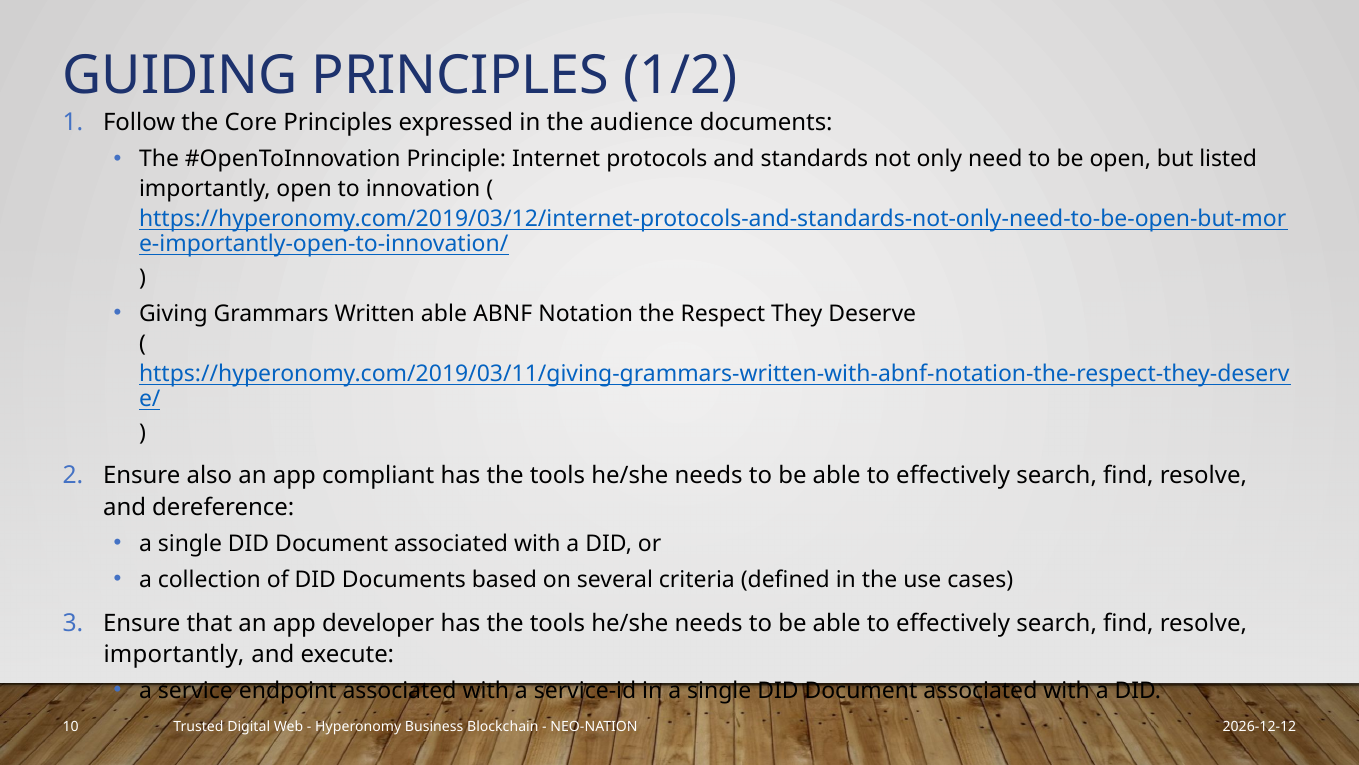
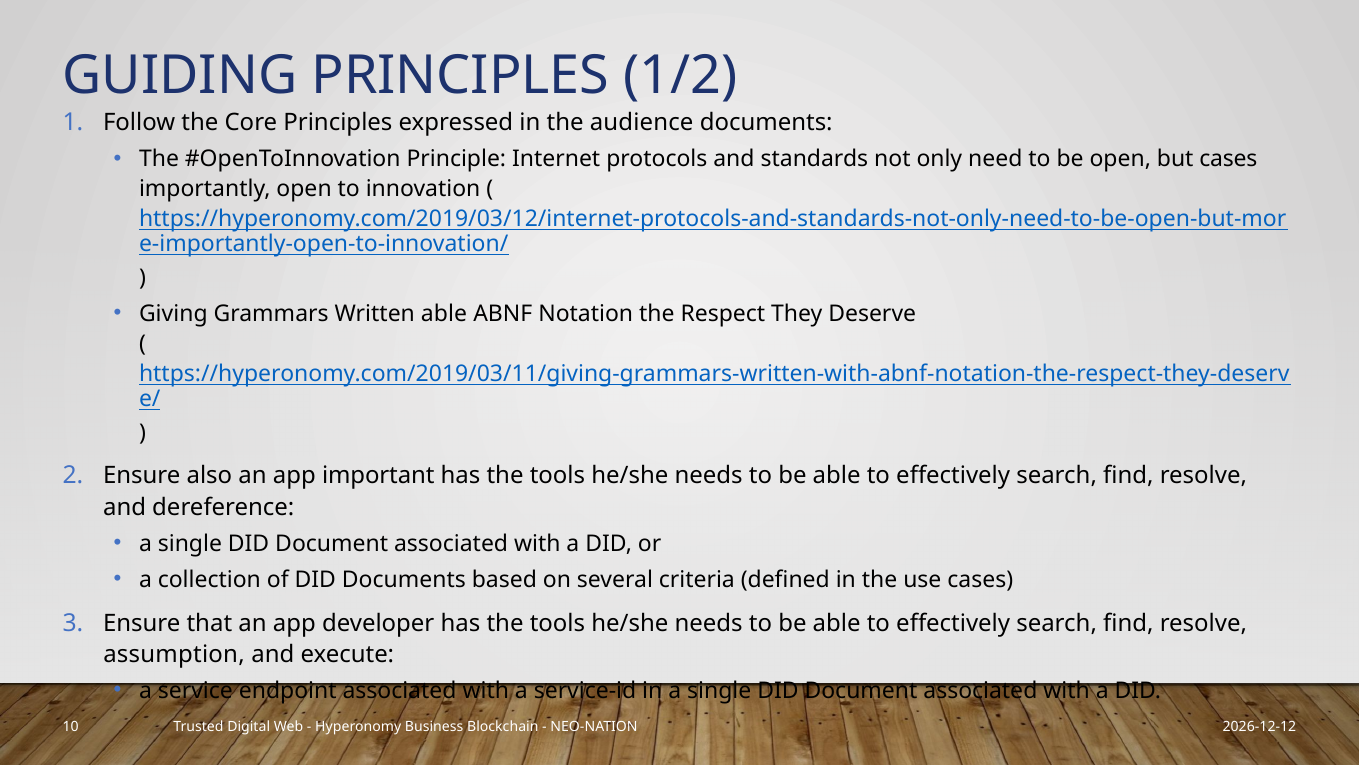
but listed: listed -> cases
compliant: compliant -> important
importantly at (174, 654): importantly -> assumption
